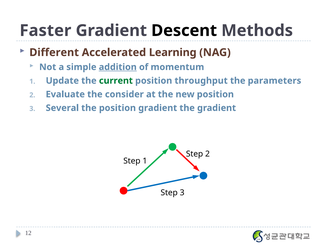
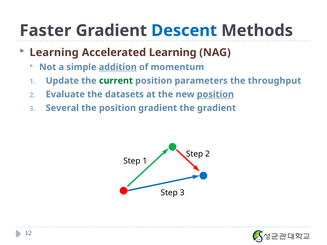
Descent colour: black -> blue
Different at (54, 53): Different -> Learning
throughput: throughput -> parameters
parameters: parameters -> throughput
consider: consider -> datasets
position at (215, 94) underline: none -> present
